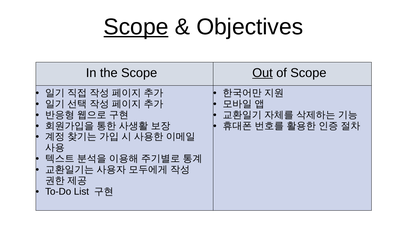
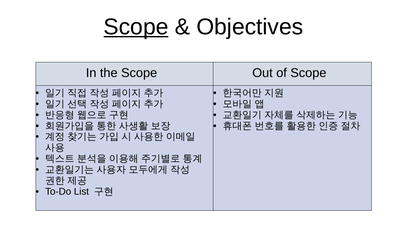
Out underline: present -> none
